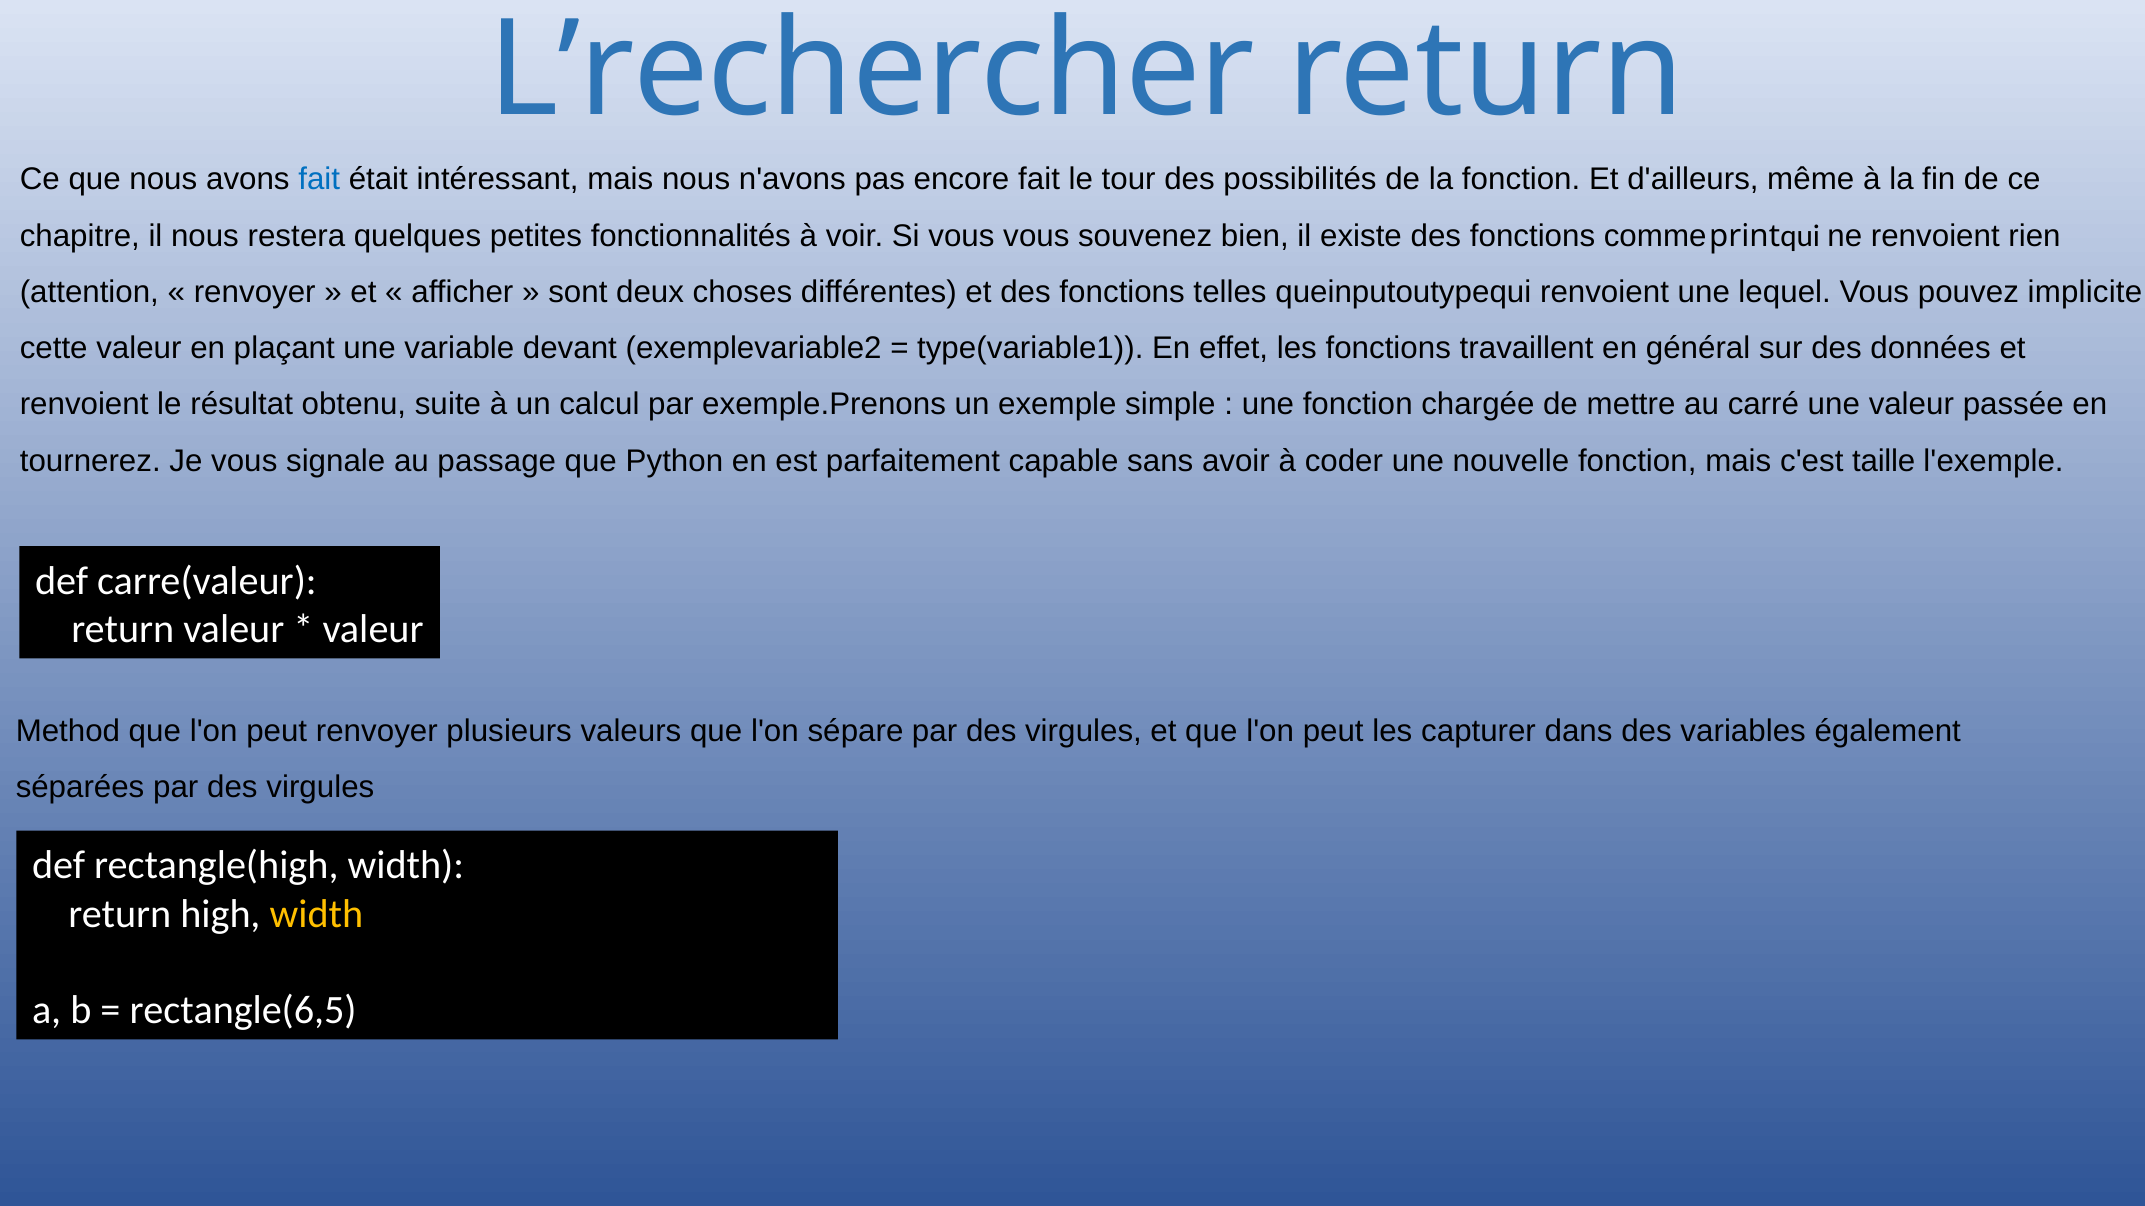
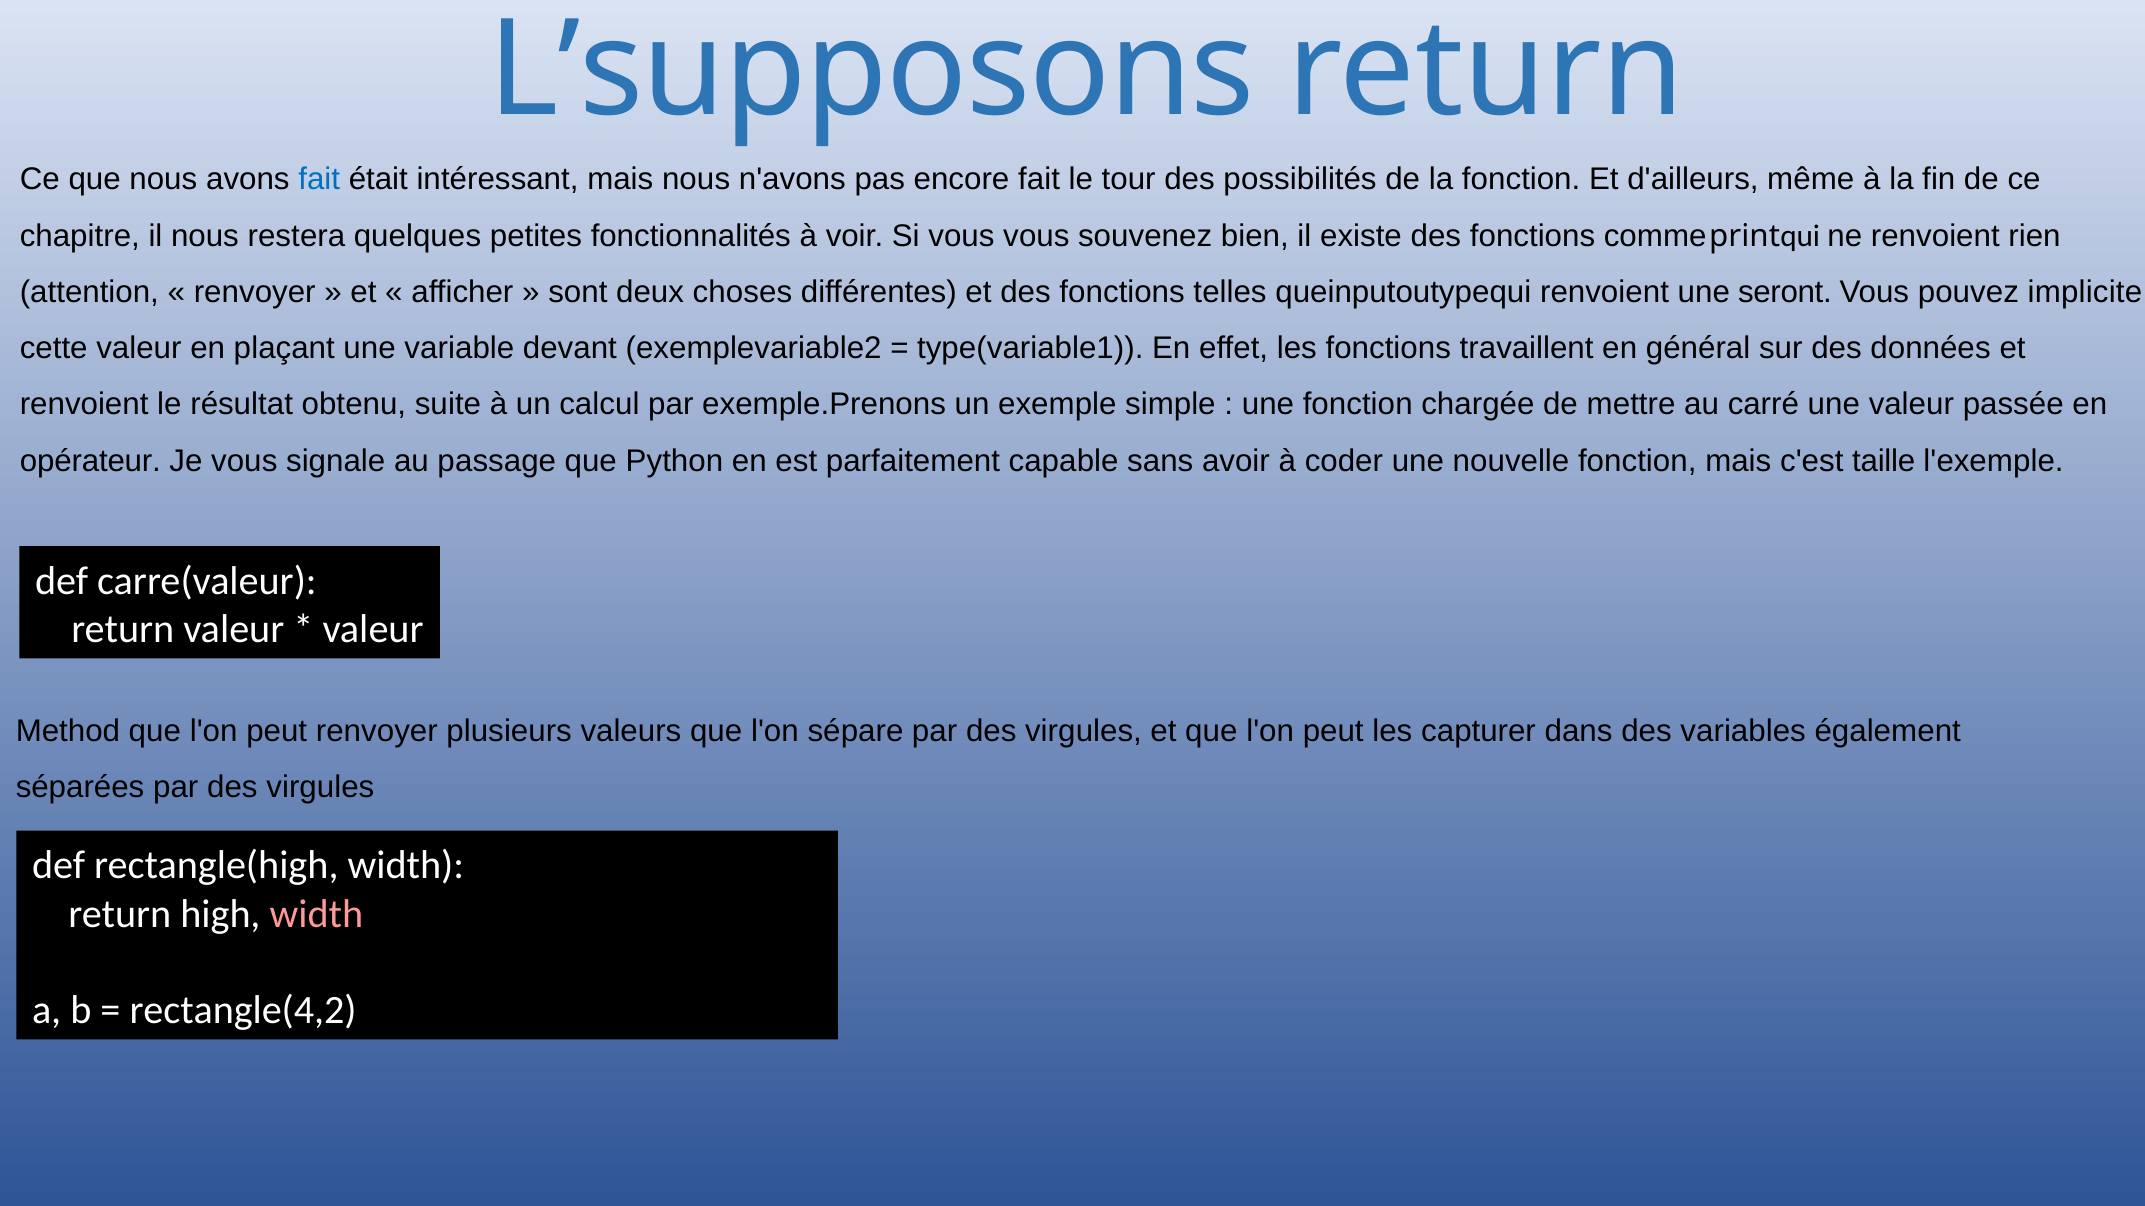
L’rechercher: L’rechercher -> L’supposons
lequel: lequel -> seront
tournerez: tournerez -> opérateur
width at (316, 914) colour: yellow -> pink
rectangle(6,5: rectangle(6,5 -> rectangle(4,2
